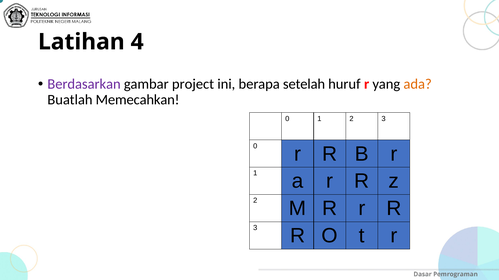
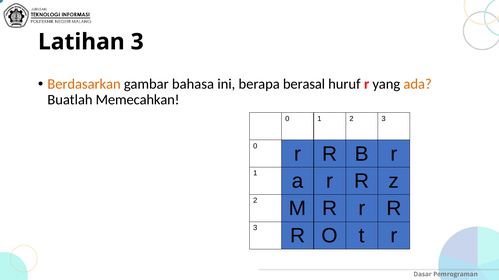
Latihan 4: 4 -> 3
Berdasarkan colour: purple -> orange
project: project -> bahasa
setelah: setelah -> berasal
